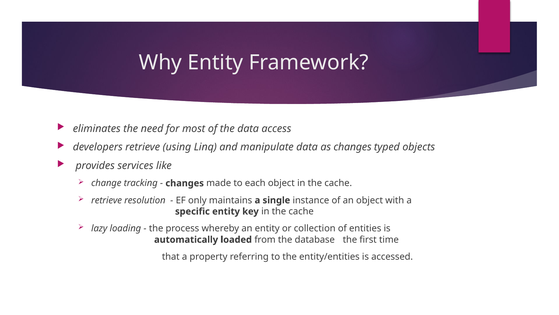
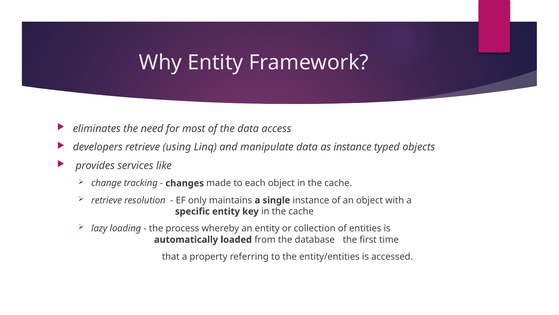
as changes: changes -> instance
